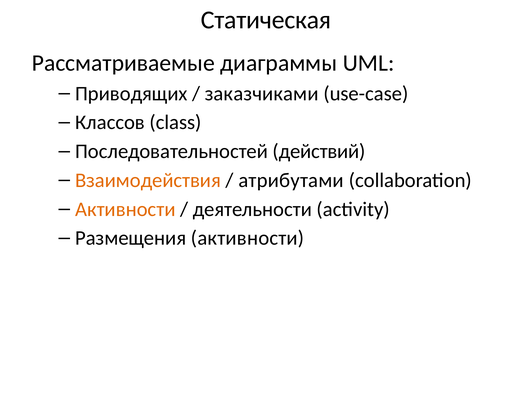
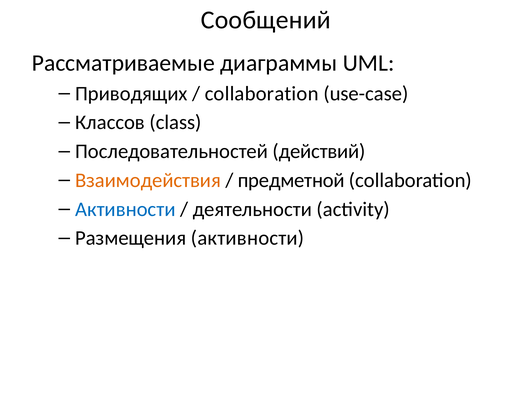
Статическая: Статическая -> Сообщений
заказчиками at (262, 94): заказчиками -> collaboration
атрибутами: атрибутами -> предметной
Активности at (125, 209) colour: orange -> blue
